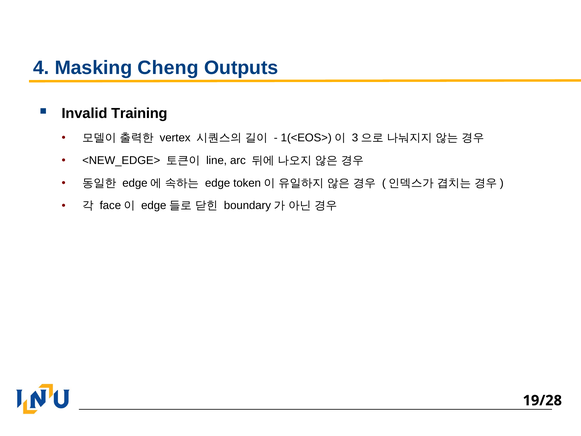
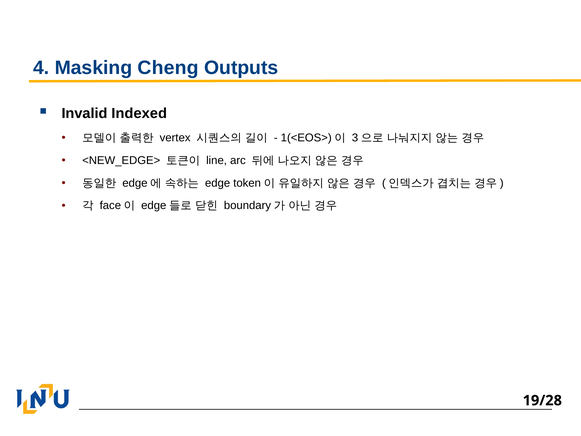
Training: Training -> Indexed
